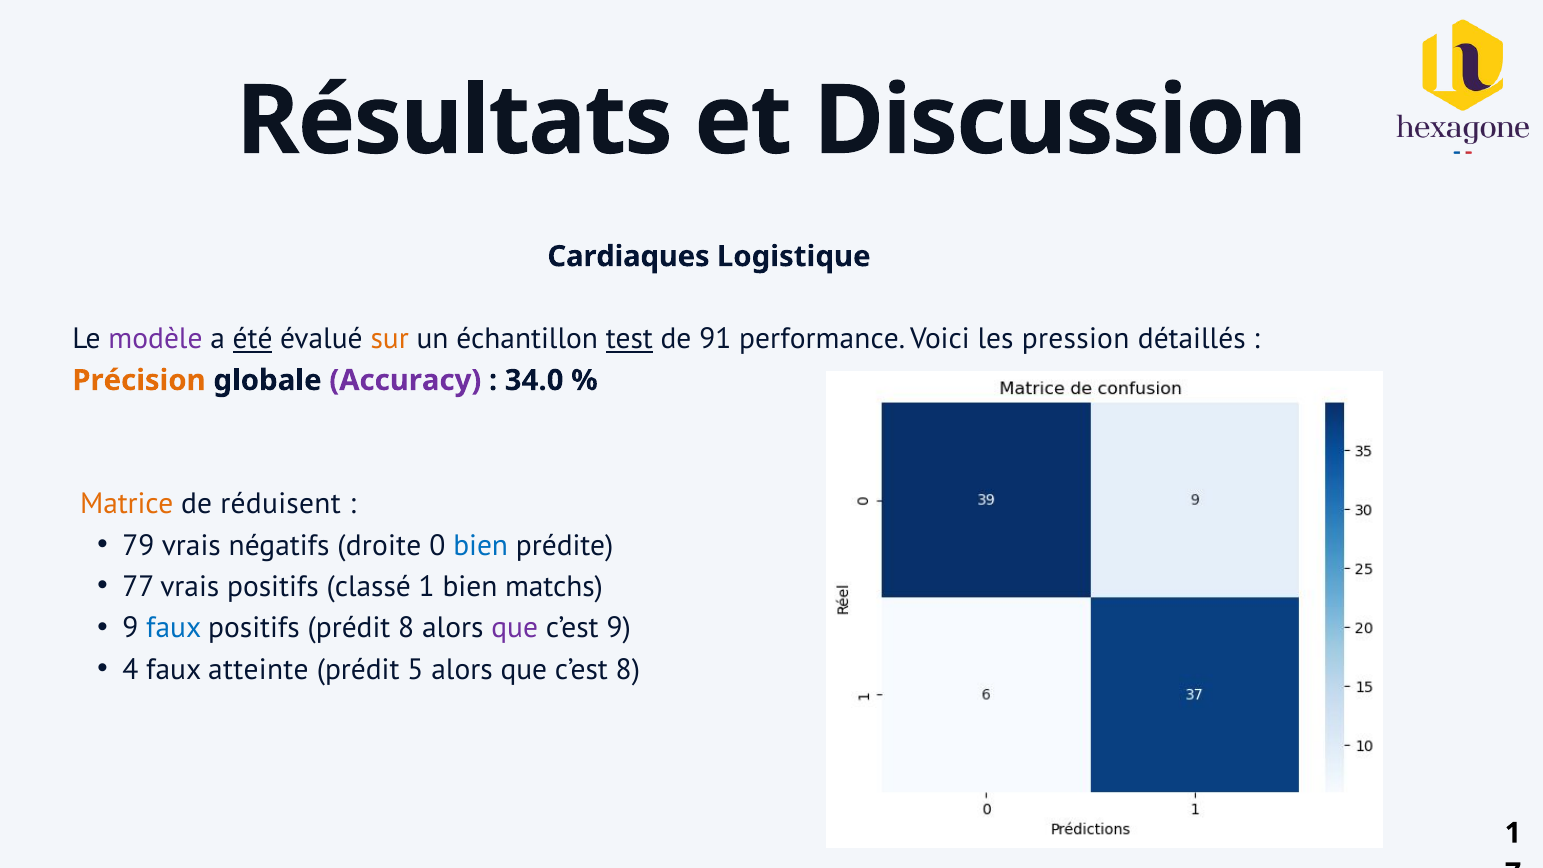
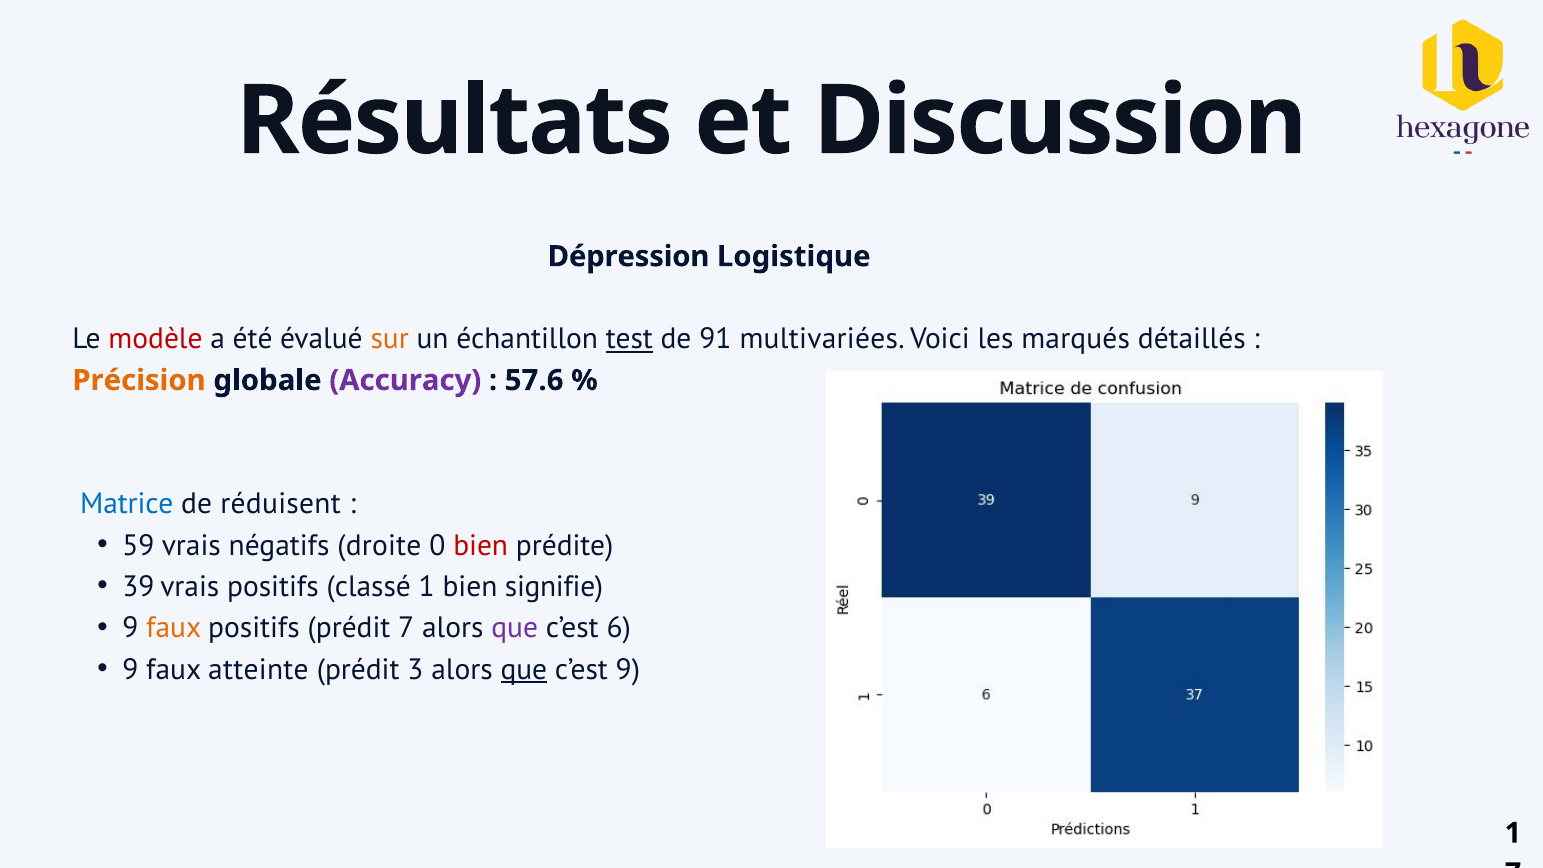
Cardiaques: Cardiaques -> Dépression
modèle colour: purple -> red
été underline: present -> none
performance: performance -> multivariées
pression: pression -> marqués
34.0: 34.0 -> 57.6
Matrice colour: orange -> blue
79: 79 -> 59
bien at (481, 545) colour: blue -> red
77: 77 -> 39
matchs: matchs -> signifie
faux at (174, 628) colour: blue -> orange
prédit 8: 8 -> 7
c’est 9: 9 -> 6
4 at (130, 669): 4 -> 9
5: 5 -> 3
que at (524, 669) underline: none -> present
c’est 8: 8 -> 9
